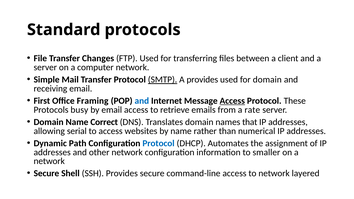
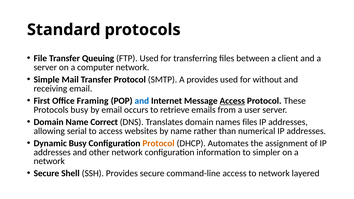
Changes: Changes -> Queuing
SMTP underline: present -> none
for domain: domain -> without
email access: access -> occurs
rate: rate -> user
names that: that -> files
Dynamic Path: Path -> Busy
Protocol at (158, 143) colour: blue -> orange
smaller: smaller -> simpler
